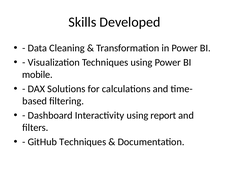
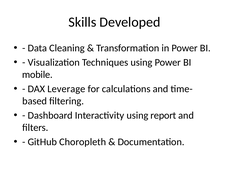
Solutions: Solutions -> Leverage
GitHub Techniques: Techniques -> Choropleth
